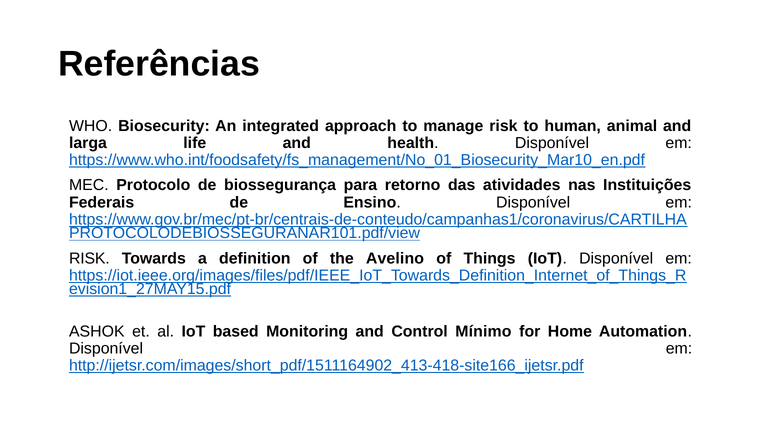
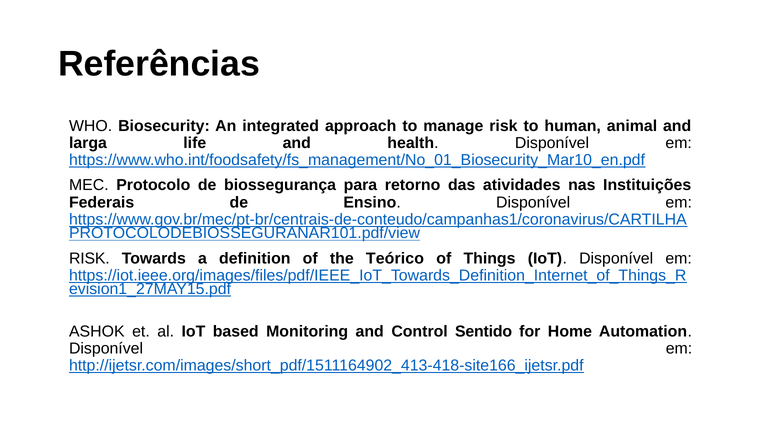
Avelino: Avelino -> Teórico
Mínimo: Mínimo -> Sentido
